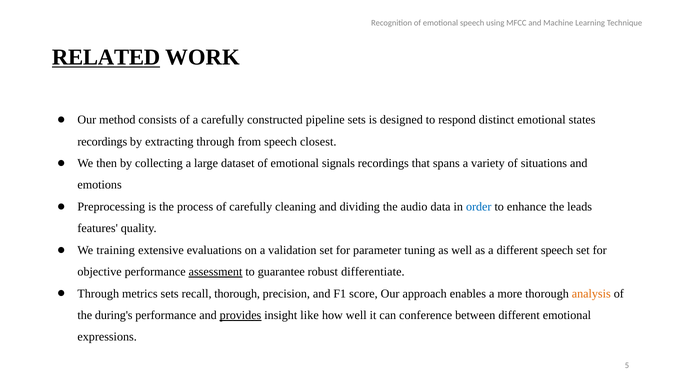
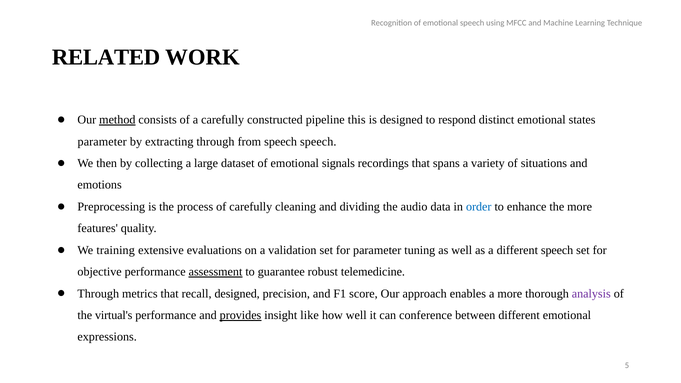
RELATED underline: present -> none
method underline: none -> present
pipeline sets: sets -> this
recordings at (102, 142): recordings -> parameter
speech closest: closest -> speech
the leads: leads -> more
differentiate: differentiate -> telemedicine
metrics sets: sets -> that
recall thorough: thorough -> designed
analysis colour: orange -> purple
during's: during's -> virtual's
